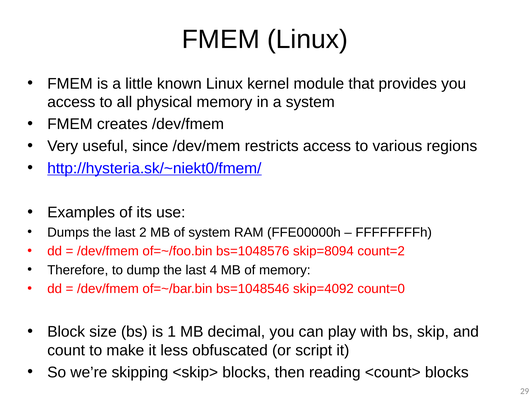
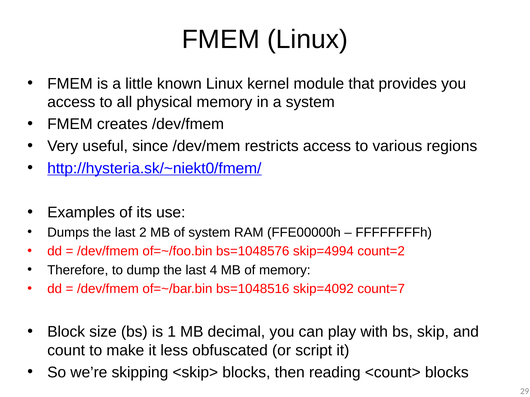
skip=8094: skip=8094 -> skip=4994
bs=1048546: bs=1048546 -> bs=1048516
count=0: count=0 -> count=7
